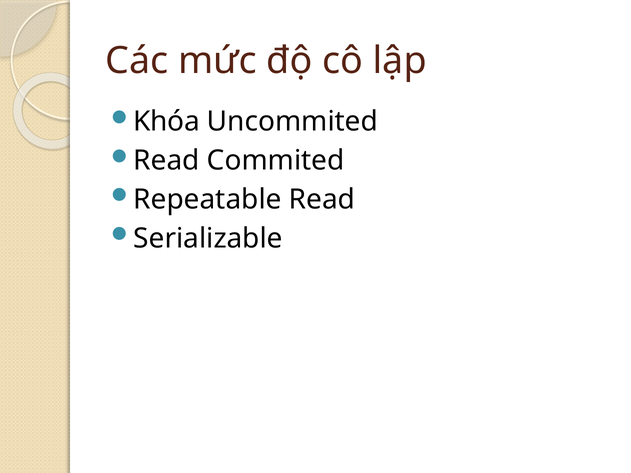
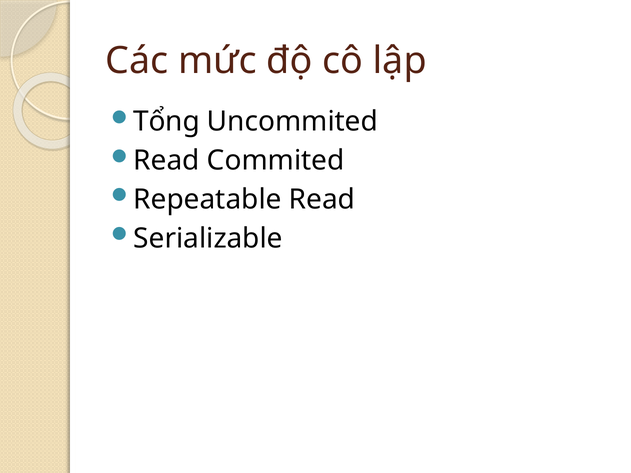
Khóa: Khóa -> Tổng
